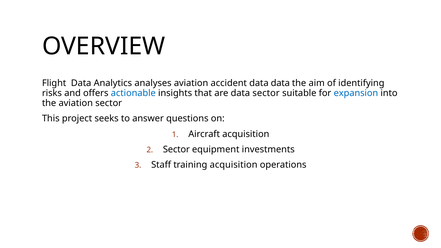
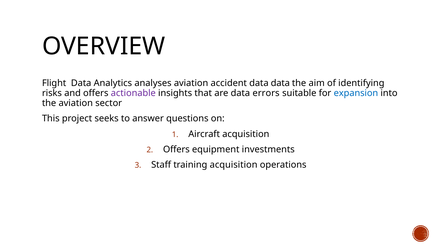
actionable colour: blue -> purple
data sector: sector -> errors
Sector at (176, 149): Sector -> Offers
